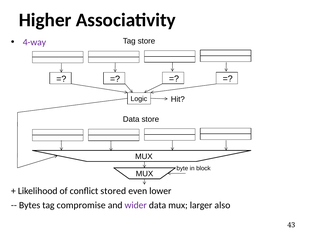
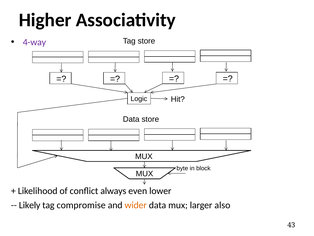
stored: stored -> always
Bytes: Bytes -> Likely
wider colour: purple -> orange
